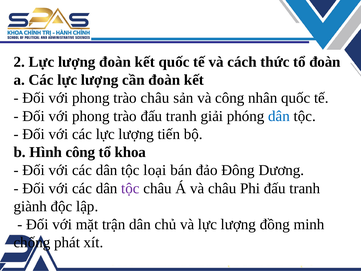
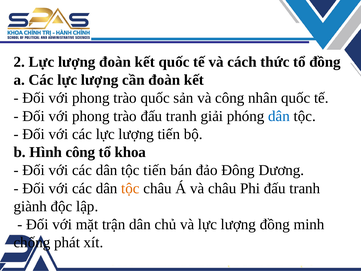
tổ đoàn: đoàn -> đồng
trào châu: châu -> quốc
tộc loại: loại -> tiến
tộc at (130, 188) colour: purple -> orange
